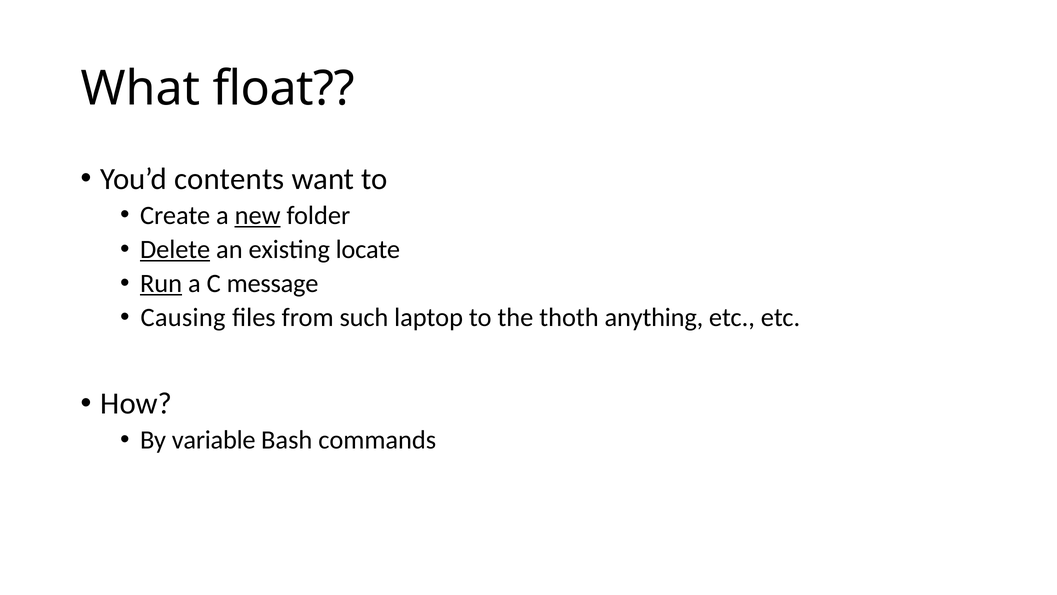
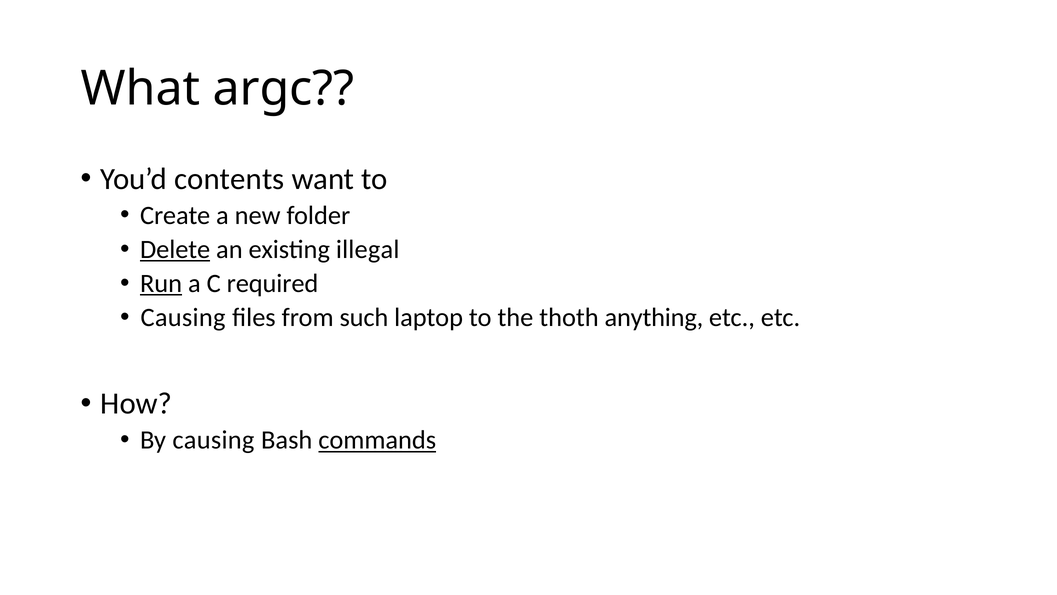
float: float -> argc
new underline: present -> none
locate: locate -> illegal
message: message -> required
By variable: variable -> causing
commands underline: none -> present
